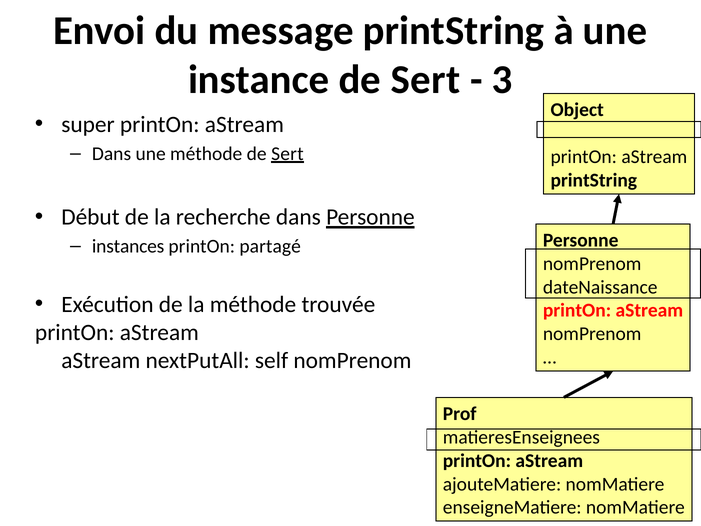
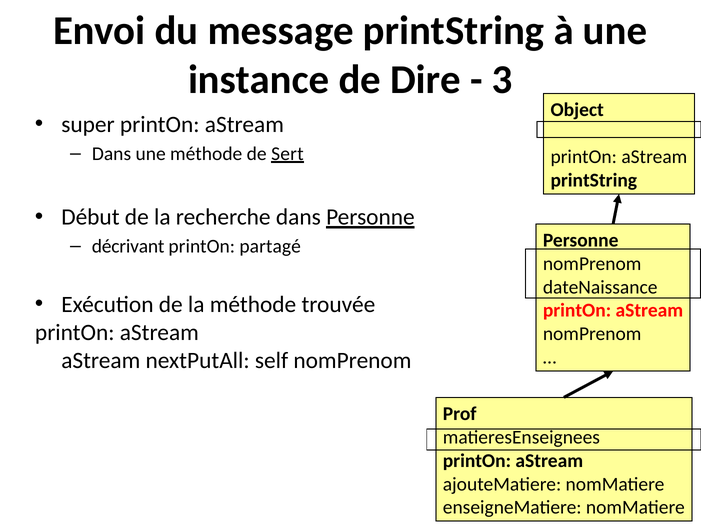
instance de Sert: Sert -> Dire
instances: instances -> décrivant
